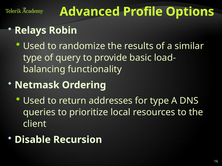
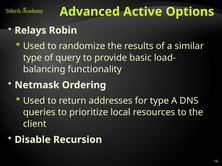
Profile: Profile -> Active
